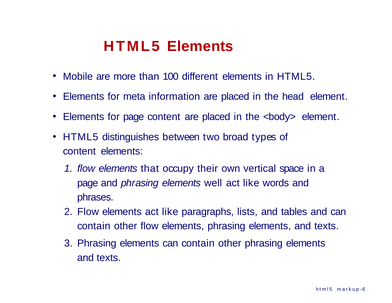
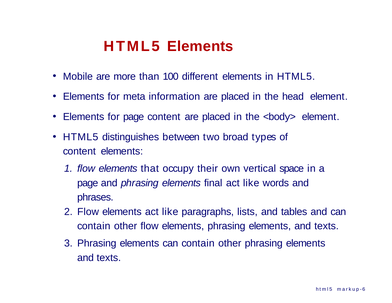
well: well -> final
